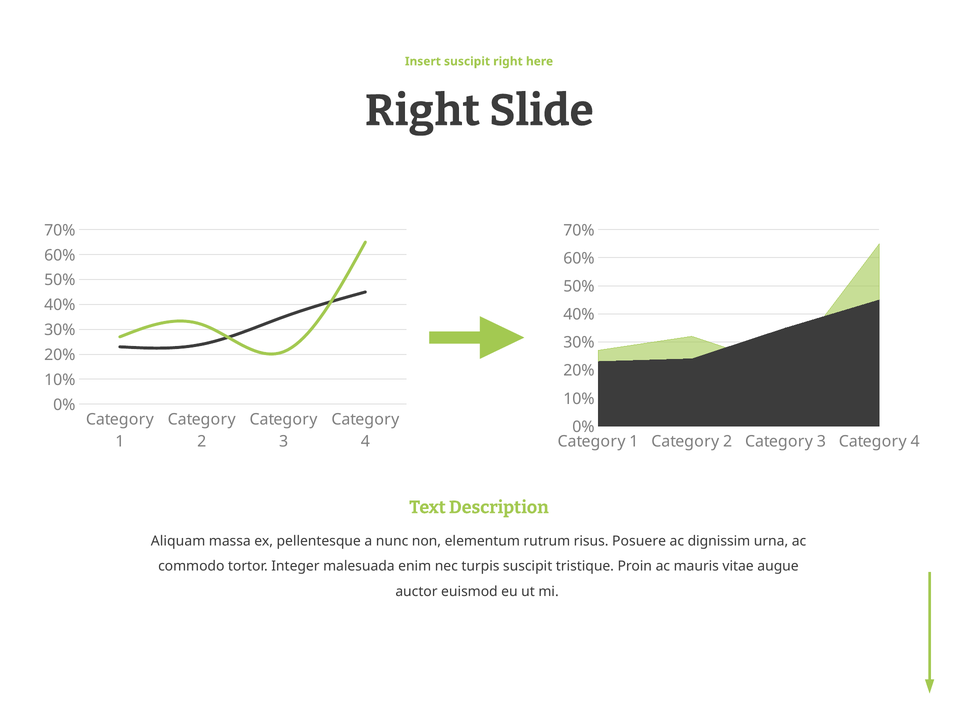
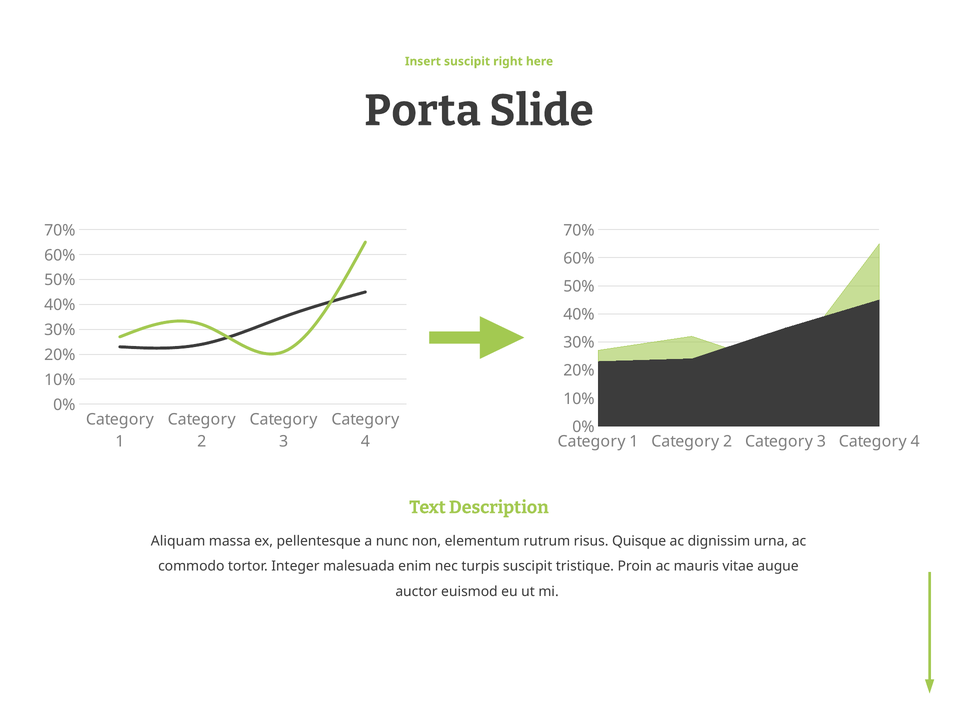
Right at (422, 111): Right -> Porta
Posuere: Posuere -> Quisque
